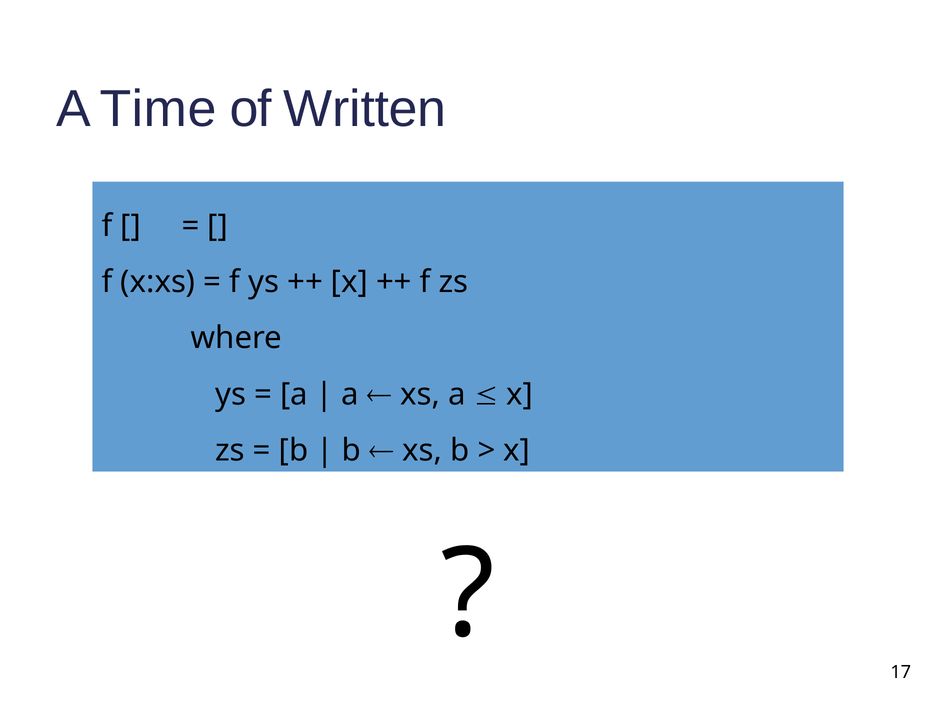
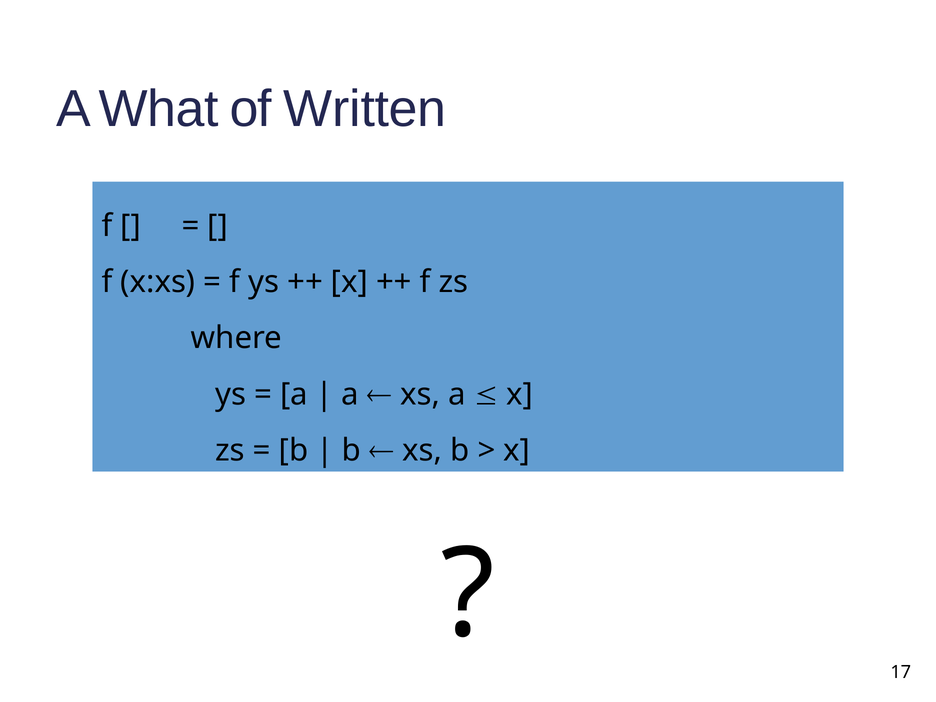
Time: Time -> What
